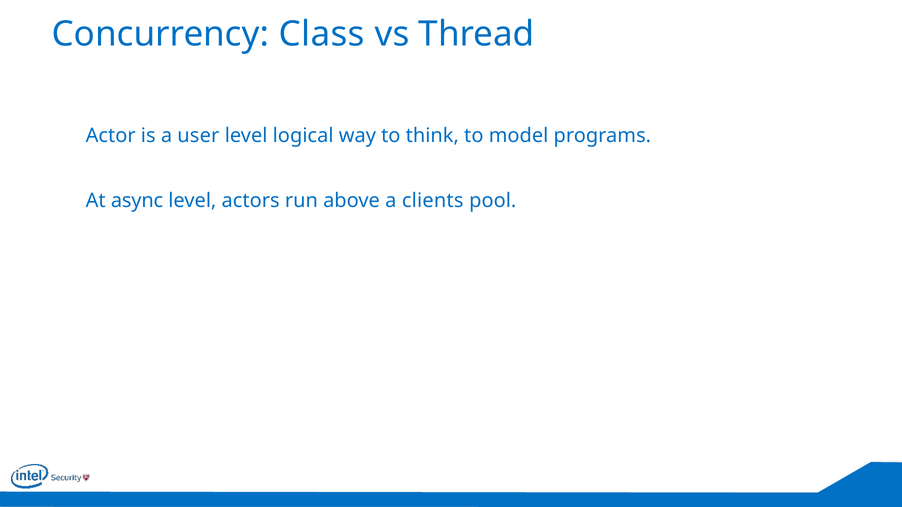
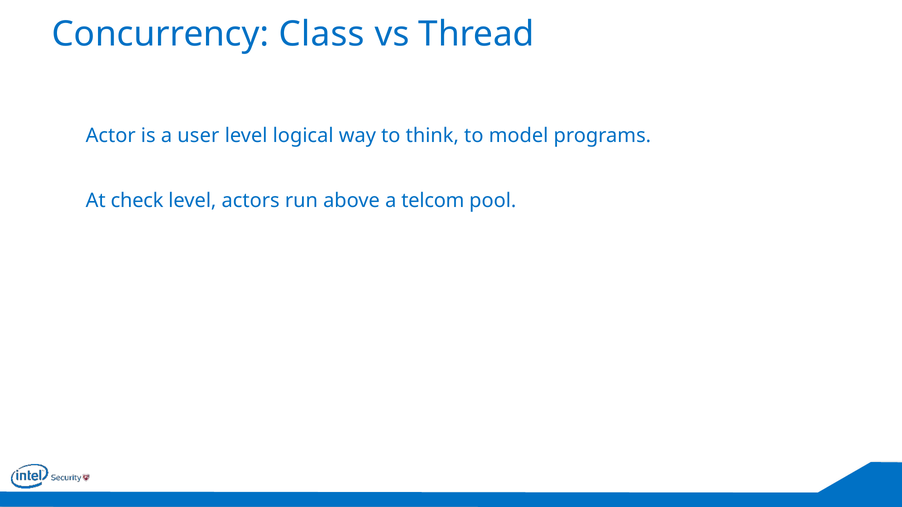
async: async -> check
clients: clients -> telcom
